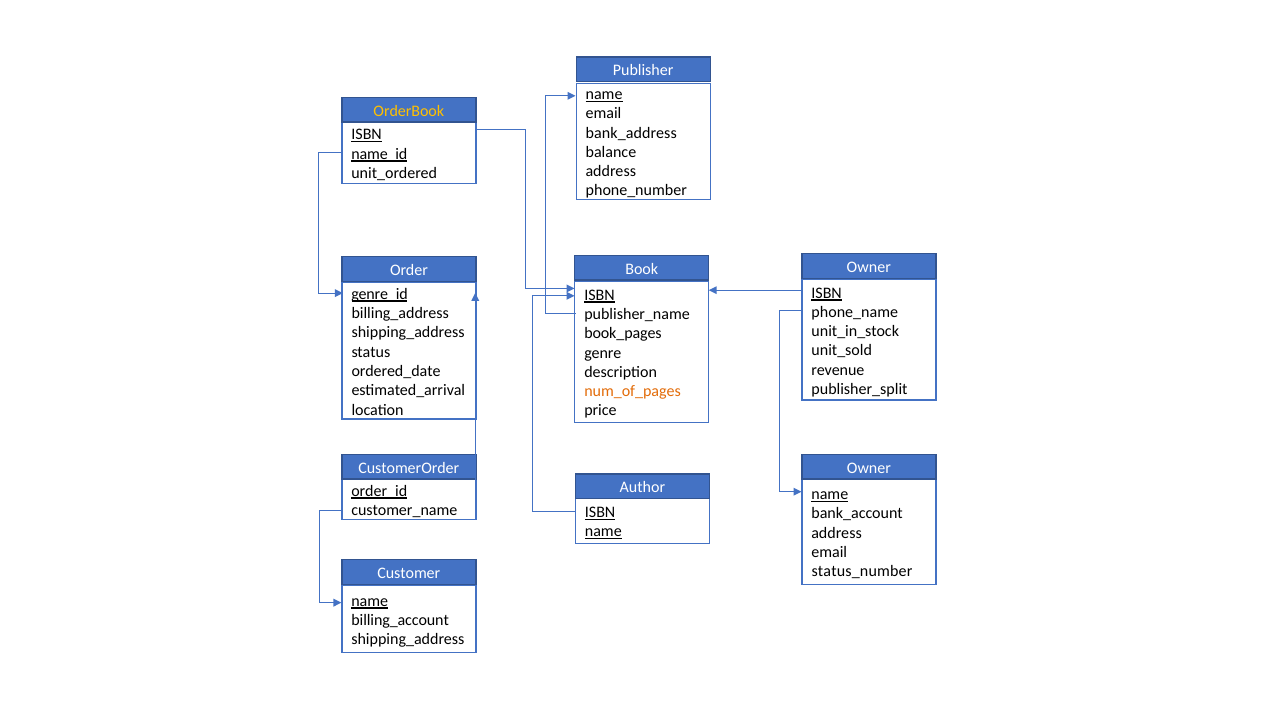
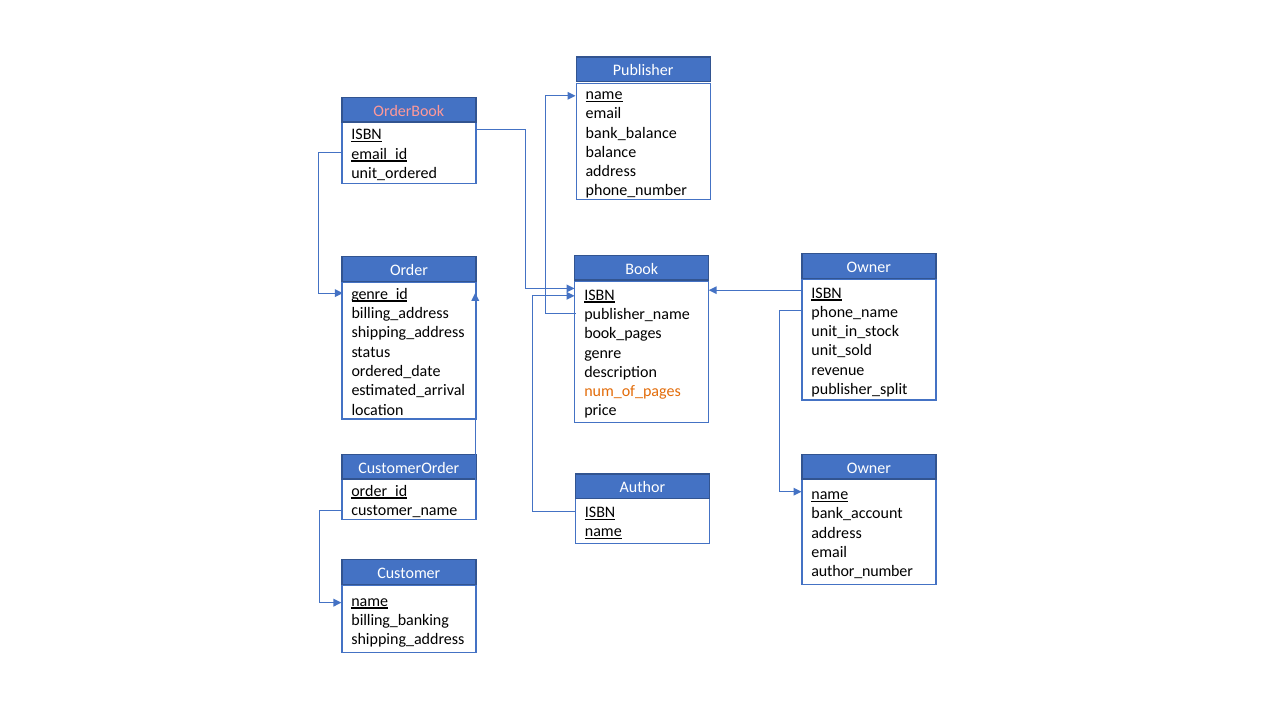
OrderBook colour: yellow -> pink
bank_address: bank_address -> bank_balance
name_id: name_id -> email_id
status_number: status_number -> author_number
billing_account: billing_account -> billing_banking
